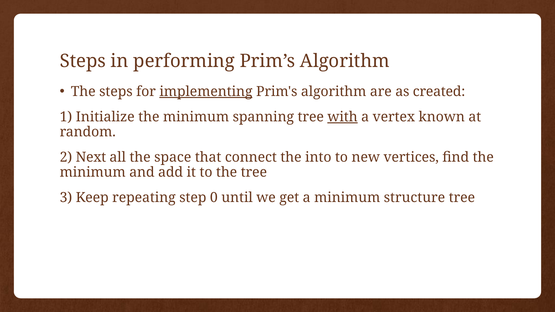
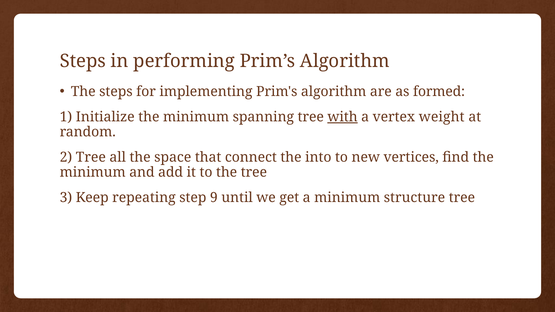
implementing underline: present -> none
created: created -> formed
known: known -> weight
2 Next: Next -> Tree
0: 0 -> 9
